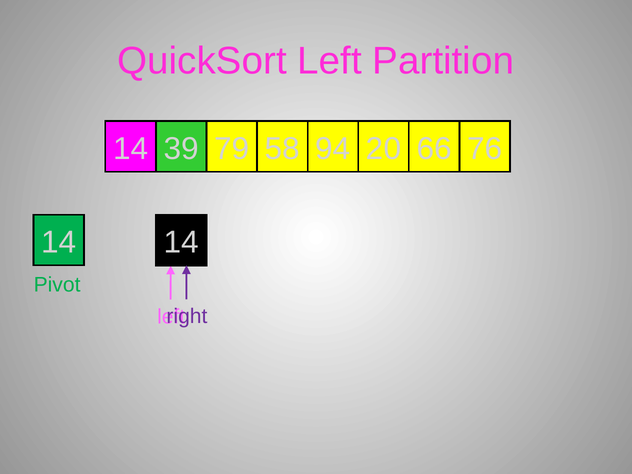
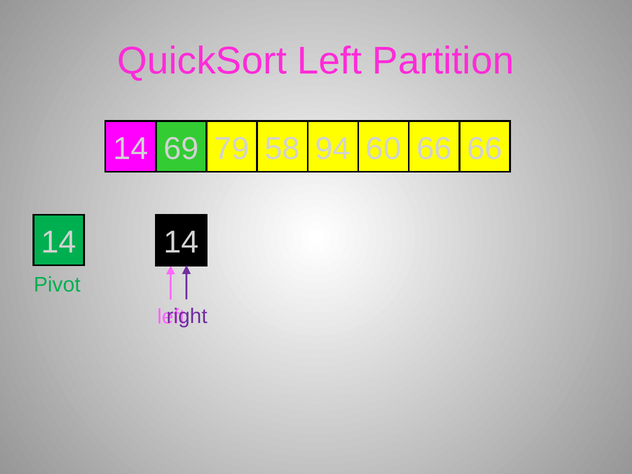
39: 39 -> 69
20: 20 -> 60
66 76: 76 -> 66
